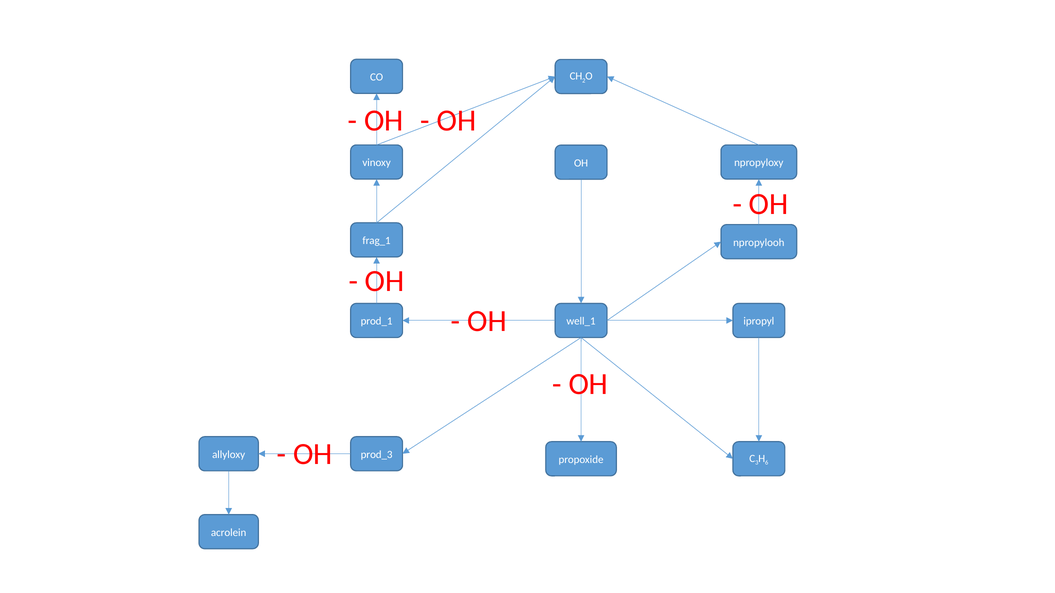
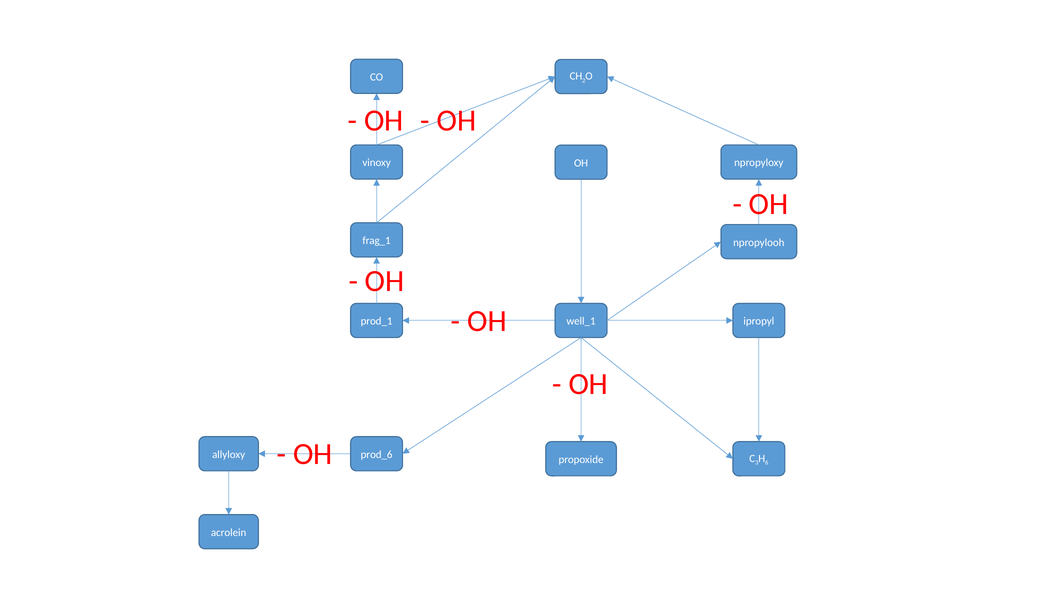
prod_3: prod_3 -> prod_6
